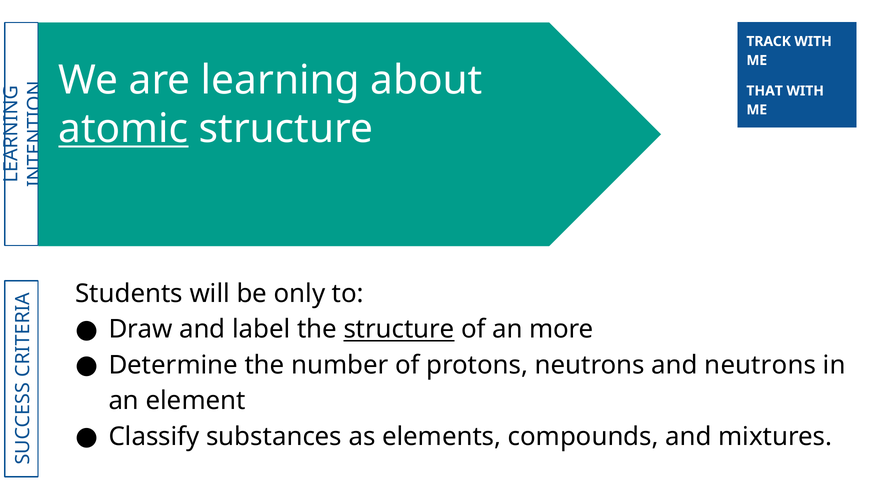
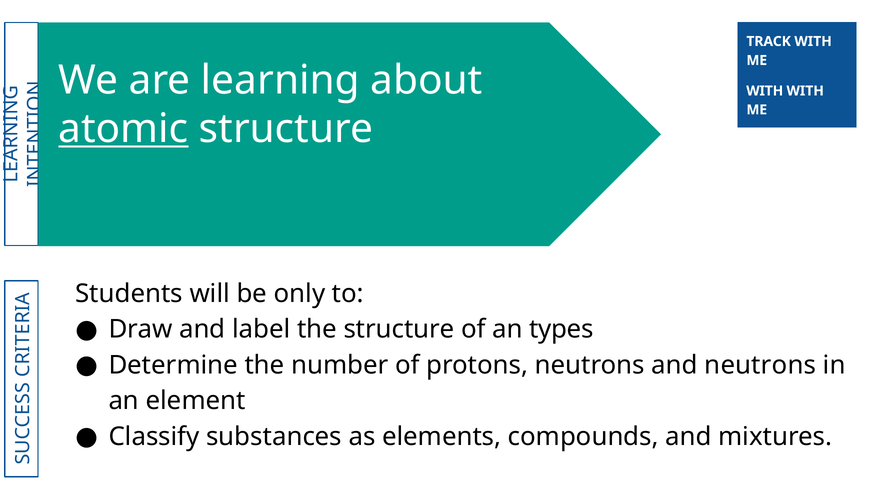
THAT at (765, 91): THAT -> WITH
structure at (399, 329) underline: present -> none
more: more -> types
